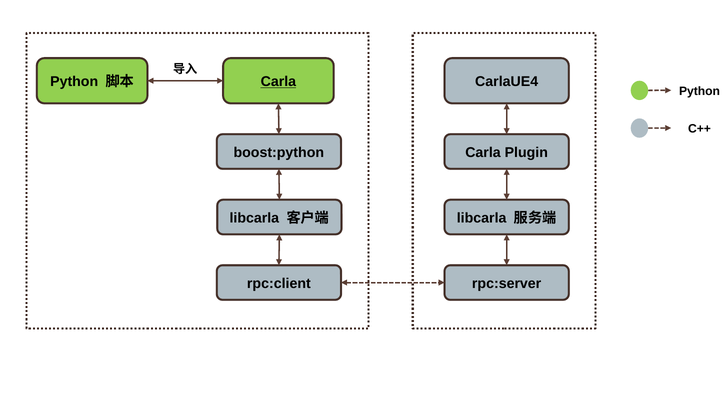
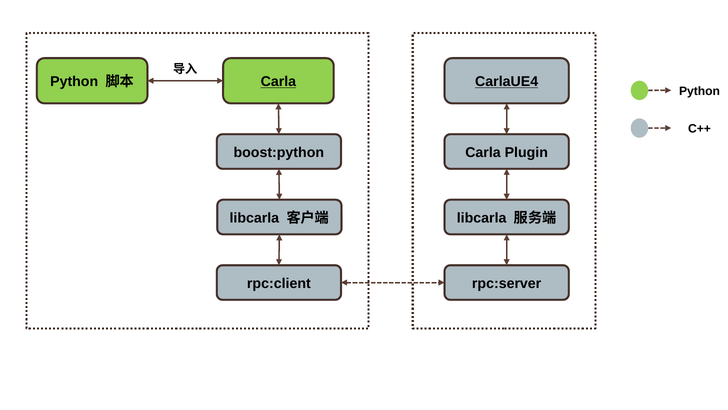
CarlaUE4 underline: none -> present
